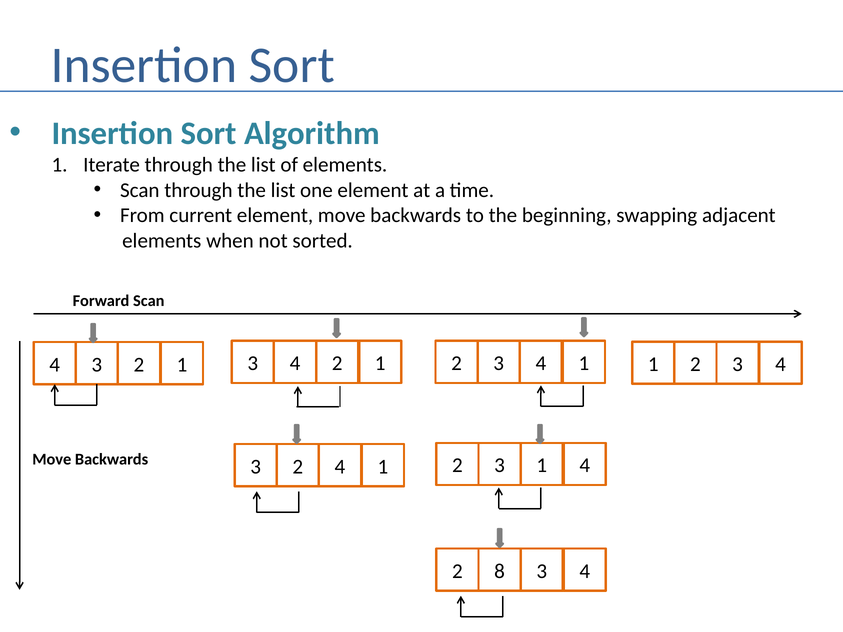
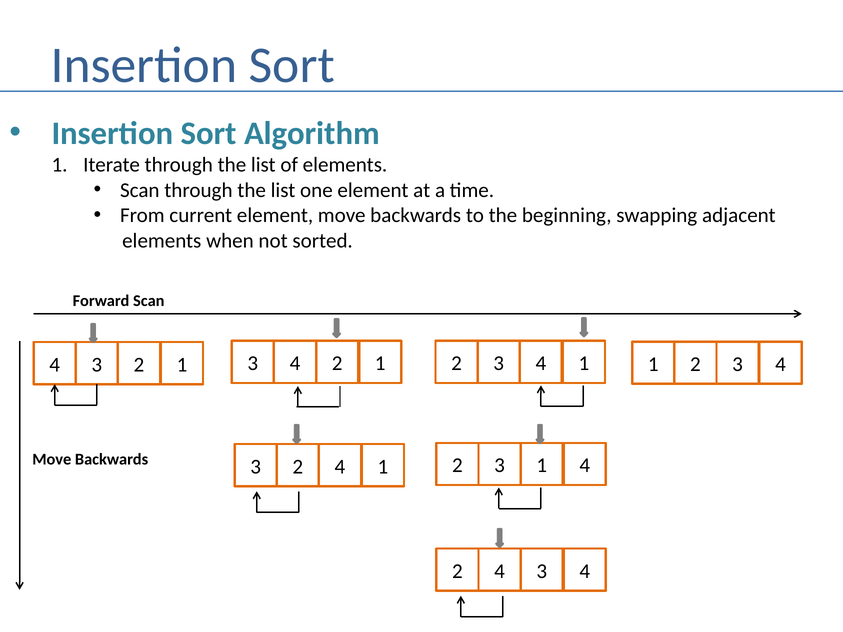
8 at (500, 571): 8 -> 4
